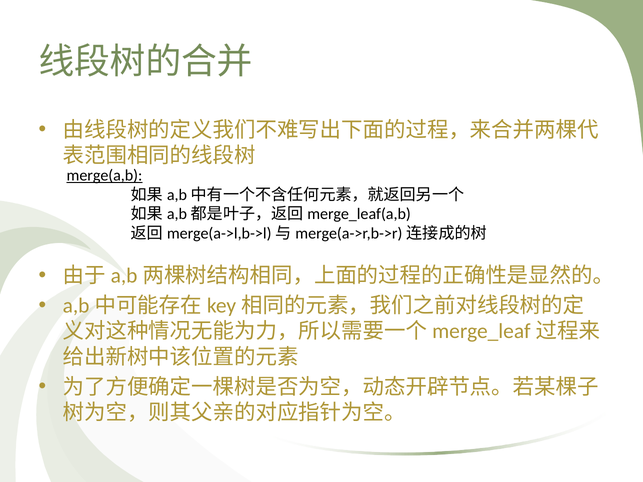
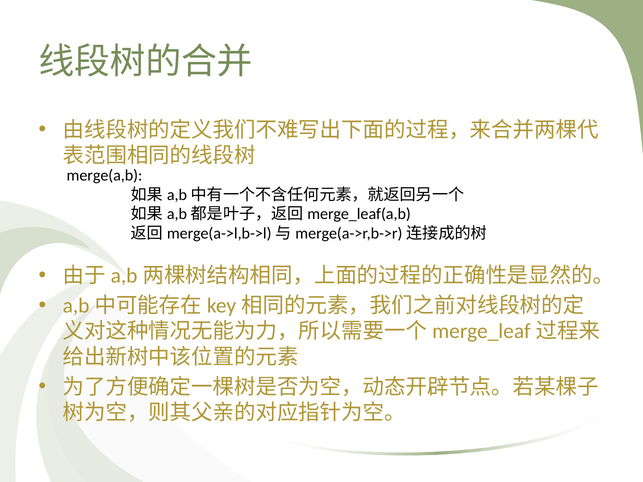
merge(a,b underline: present -> none
